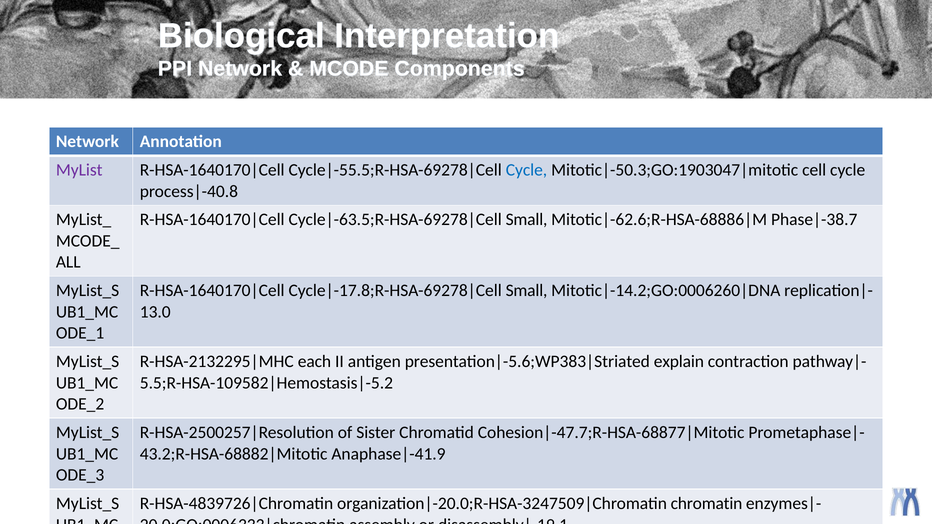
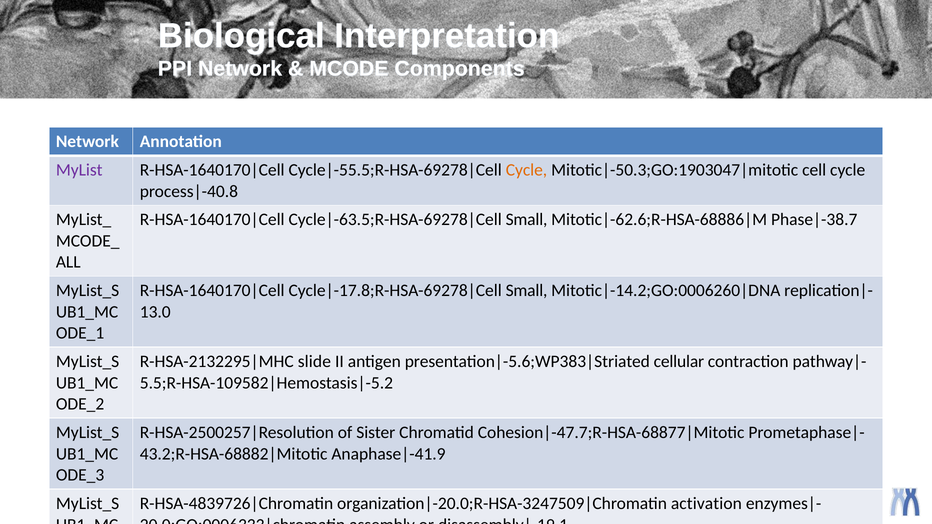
Cycle at (526, 170) colour: blue -> orange
each: each -> slide
explain at (679, 362): explain -> cellular
chromatin at (707, 504): chromatin -> activation
